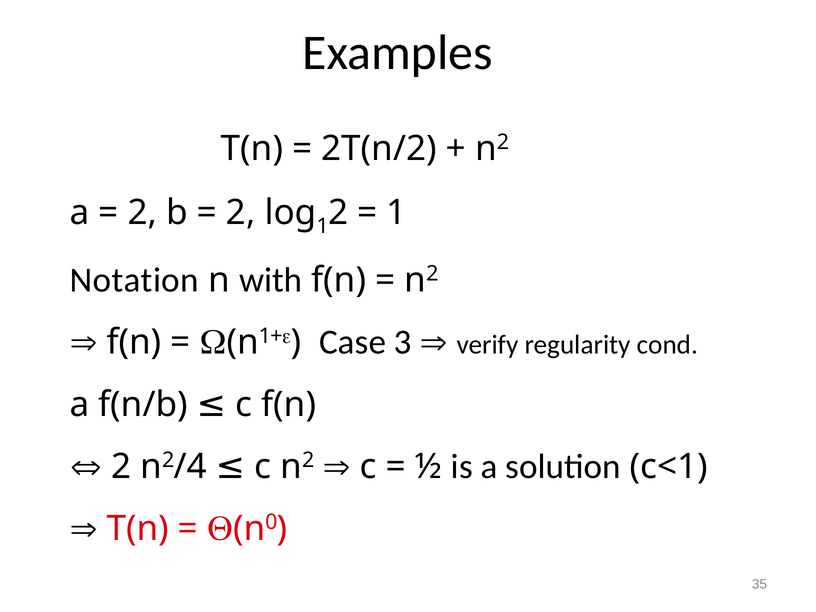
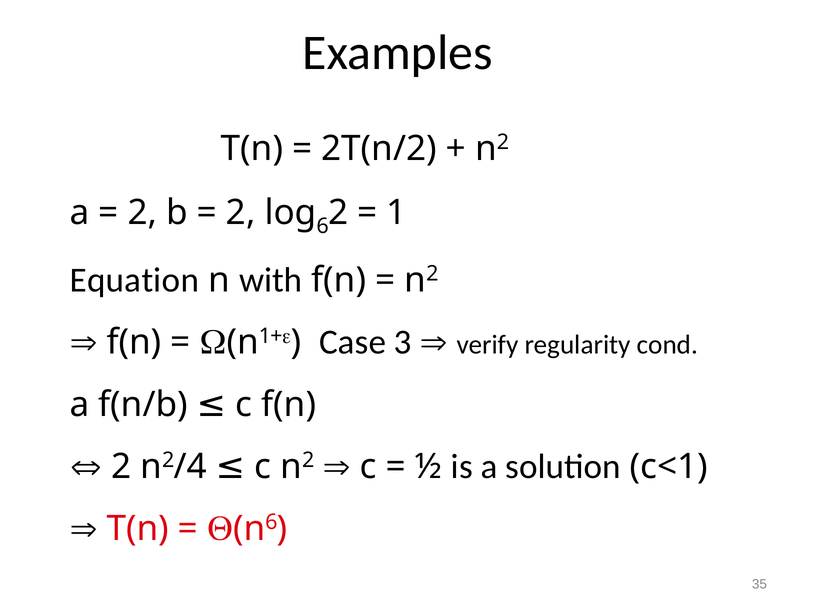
1 at (323, 226): 1 -> 6
Notation: Notation -> Equation
n 0: 0 -> 6
